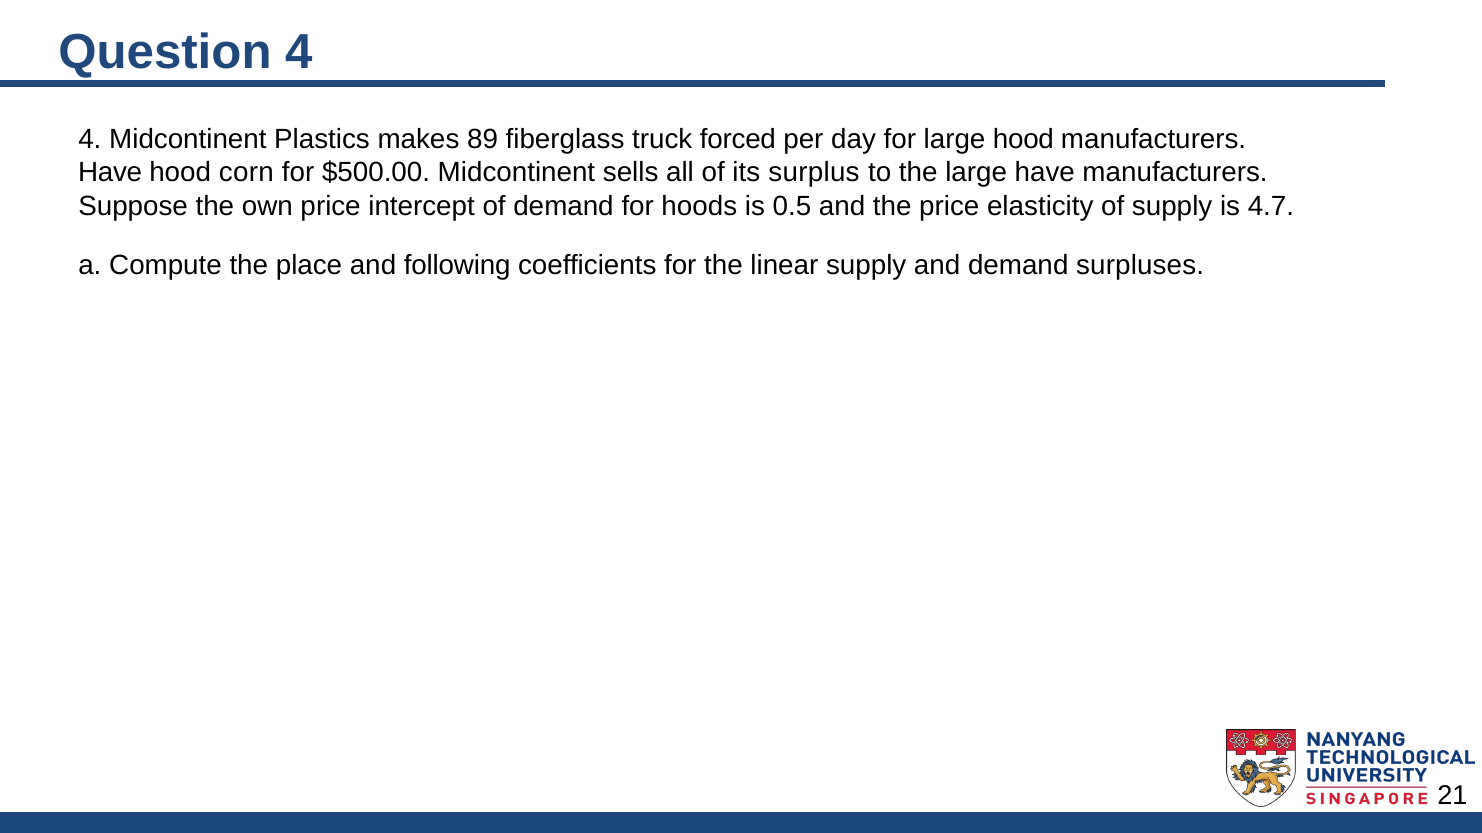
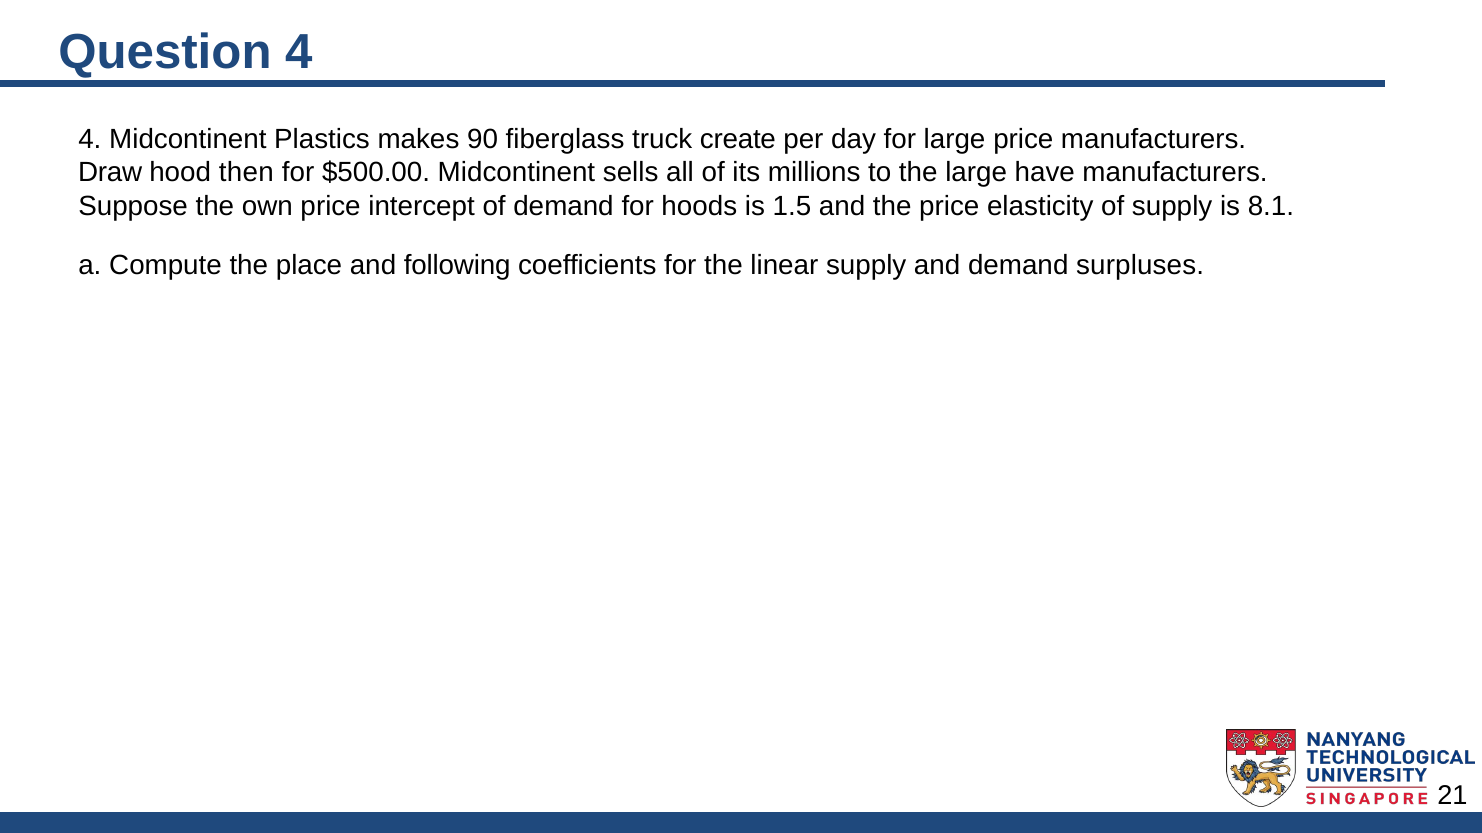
89: 89 -> 90
forced: forced -> create
large hood: hood -> price
Have at (110, 173): Have -> Draw
corn: corn -> then
surplus: surplus -> millions
0.5: 0.5 -> 1.5
4.7: 4.7 -> 8.1
